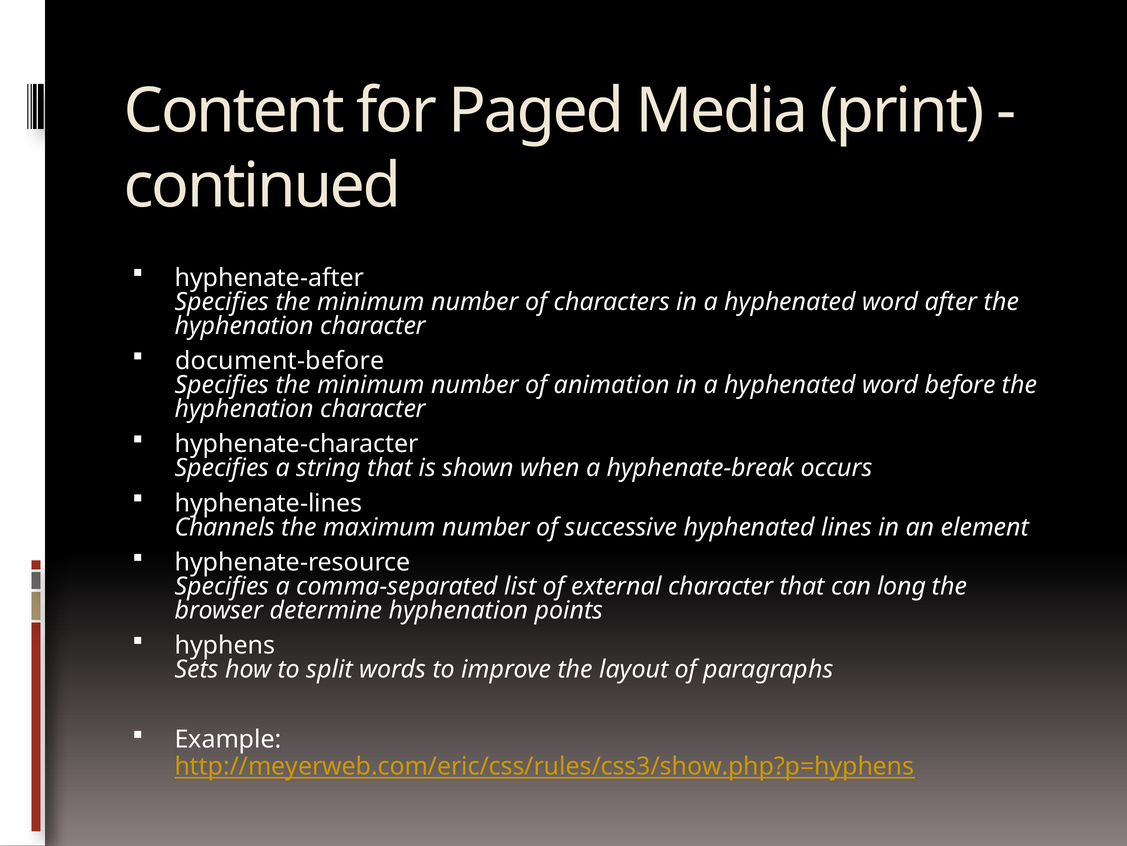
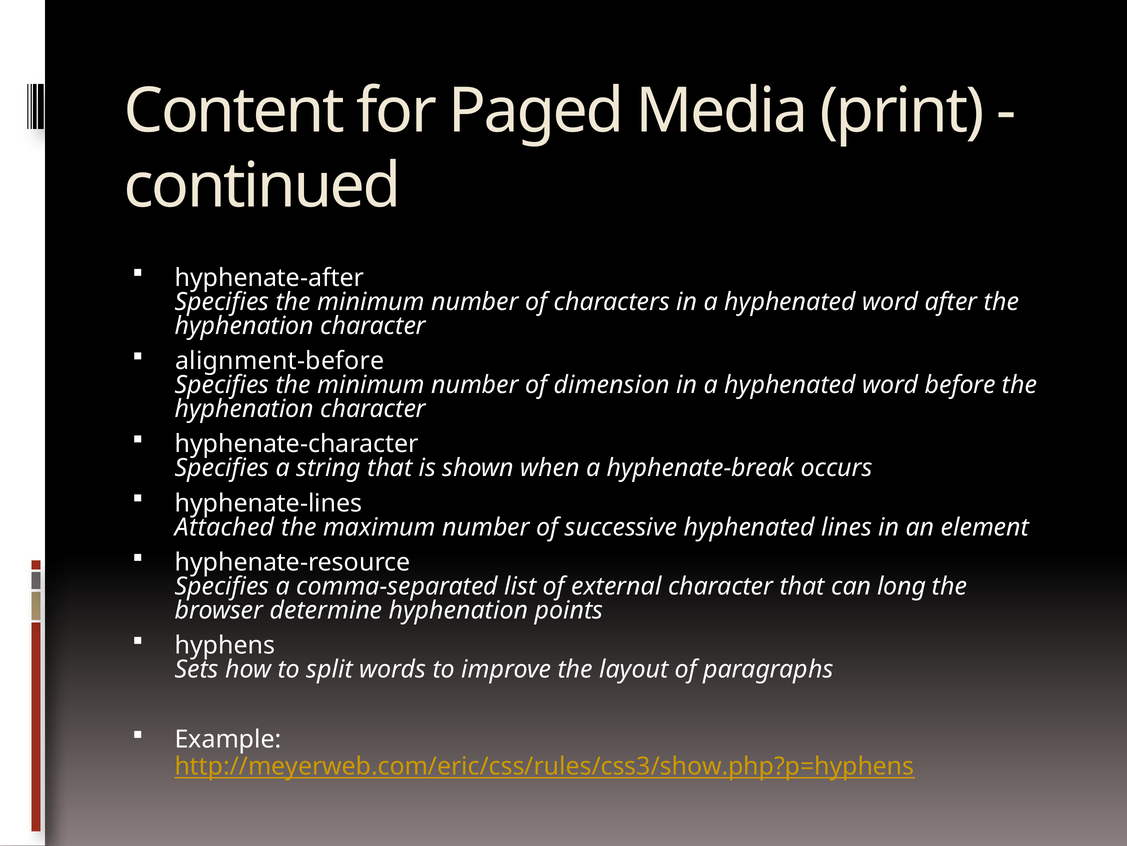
document-before: document-before -> alignment-before
animation: animation -> dimension
Channels: Channels -> Attached
